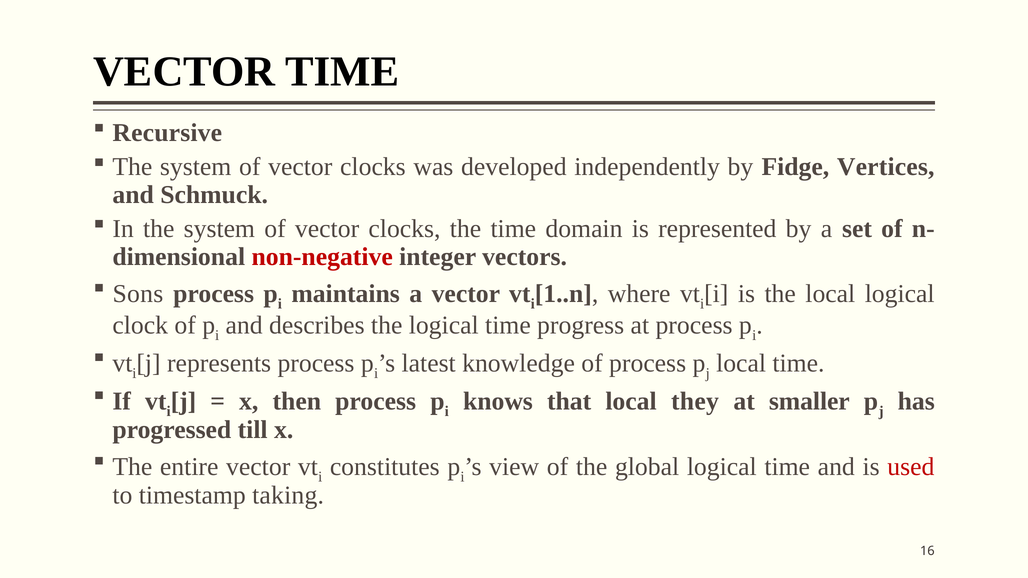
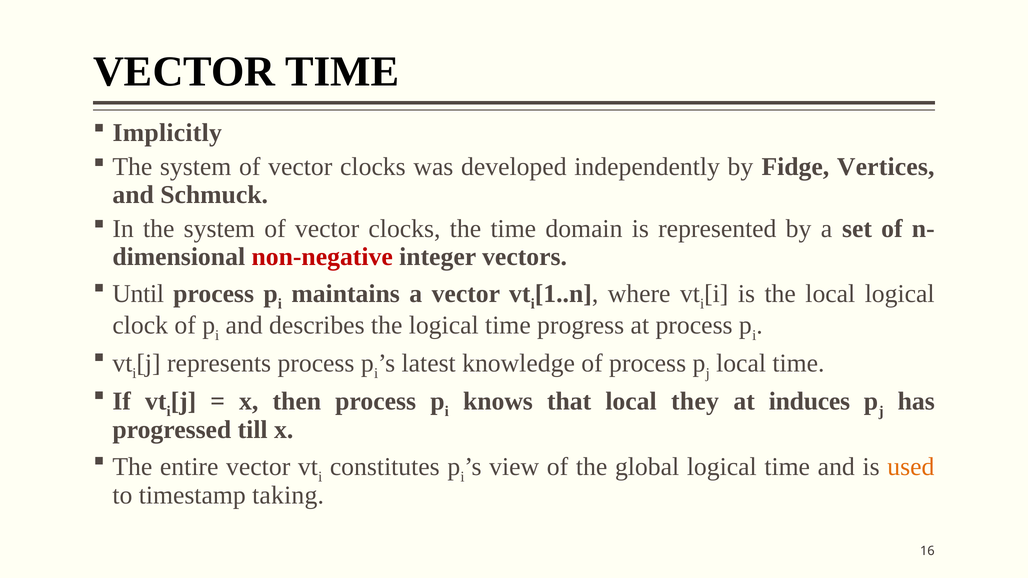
Recursive: Recursive -> Implicitly
Sons: Sons -> Until
smaller: smaller -> induces
used colour: red -> orange
